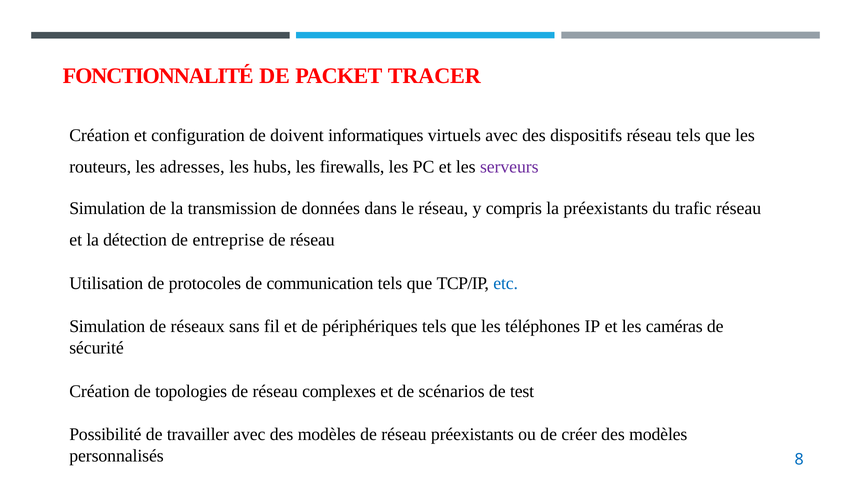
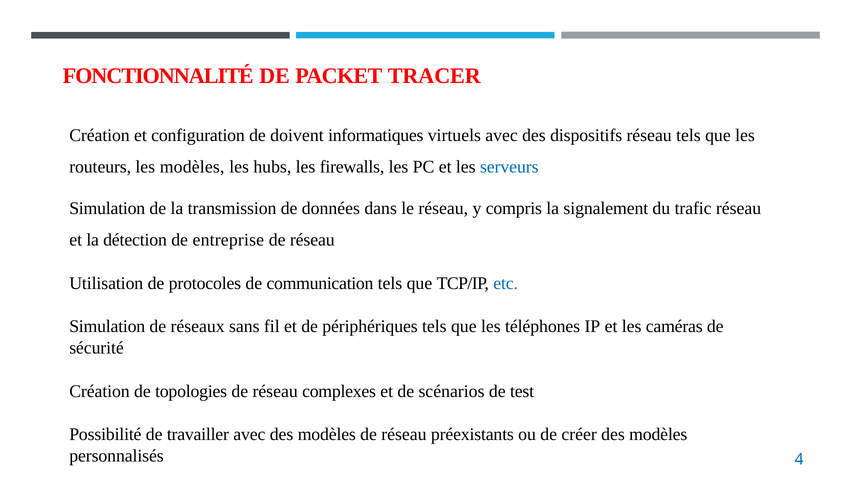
les adresses: adresses -> modèles
serveurs colour: purple -> blue
la préexistants: préexistants -> signalement
8: 8 -> 4
